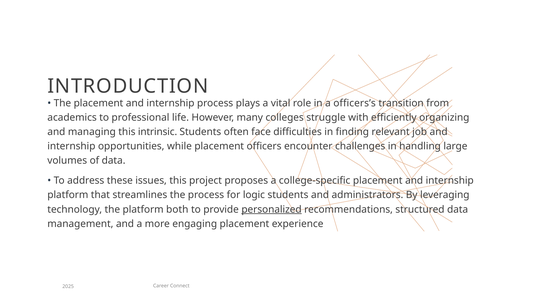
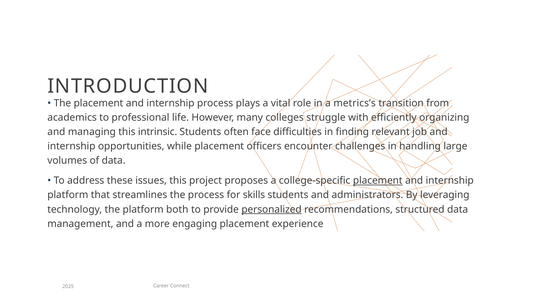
officers’s: officers’s -> metrics’s
placement at (378, 181) underline: none -> present
logic: logic -> skills
